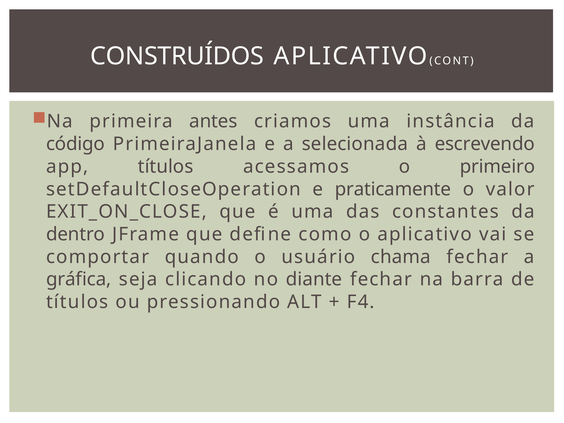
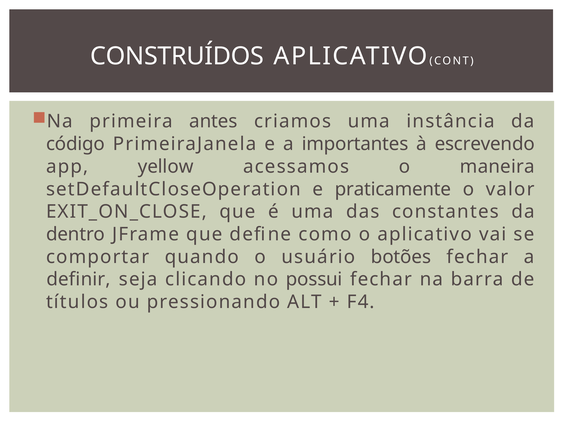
selecionada: selecionada -> importantes
app títulos: títulos -> yellow
primeiro: primeiro -> maneira
chama: chama -> botões
gráfica: gráfica -> definir
diante: diante -> possui
